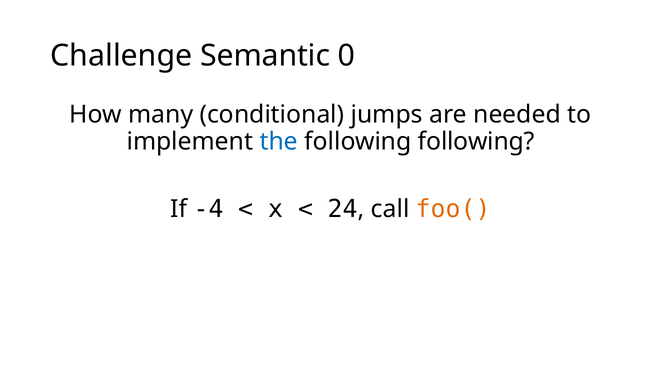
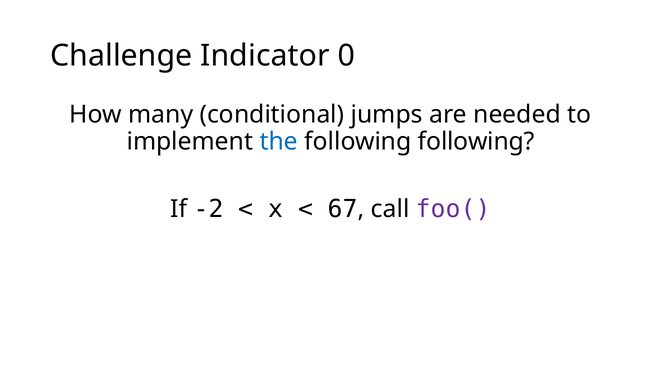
Semantic: Semantic -> Indicator
-4: -4 -> -2
24: 24 -> 67
foo( colour: orange -> purple
